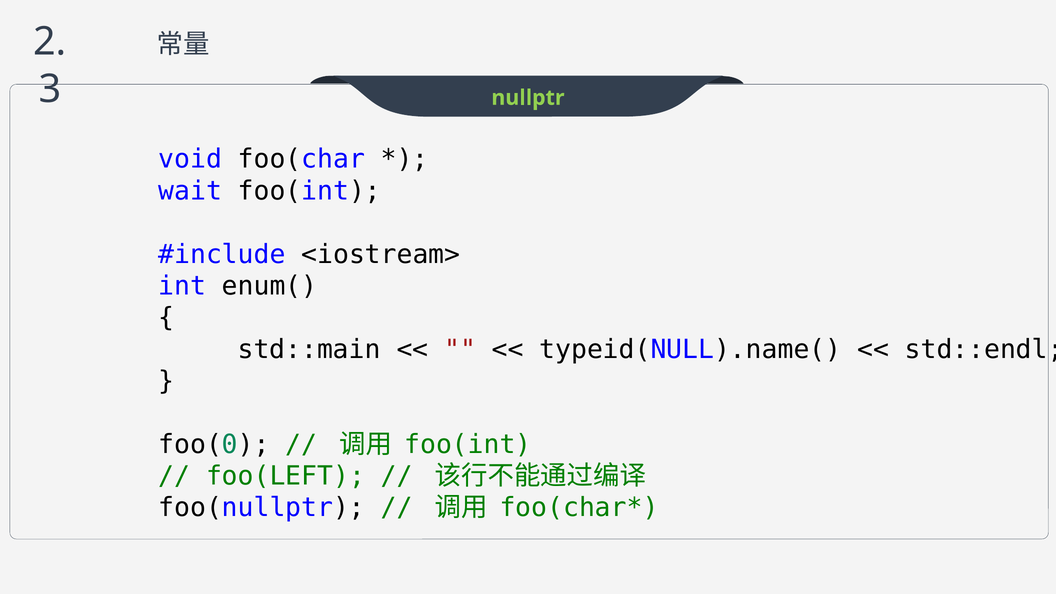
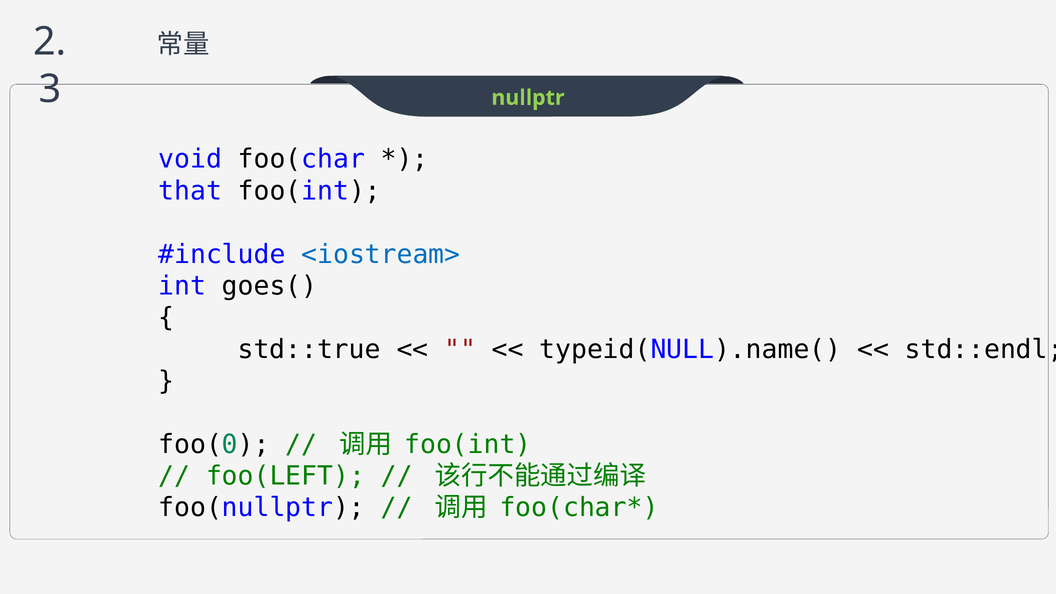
wait: wait -> that
<iostream> colour: black -> blue
enum(: enum( -> goes(
std::main: std::main -> std::true
